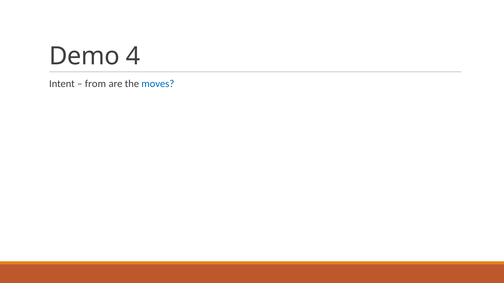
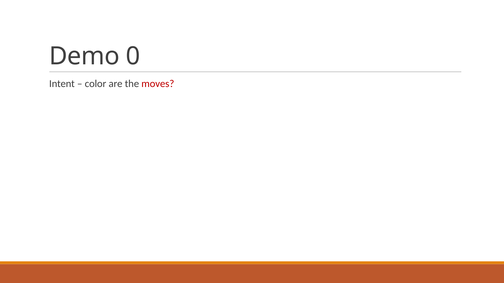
4: 4 -> 0
from: from -> color
moves colour: blue -> red
